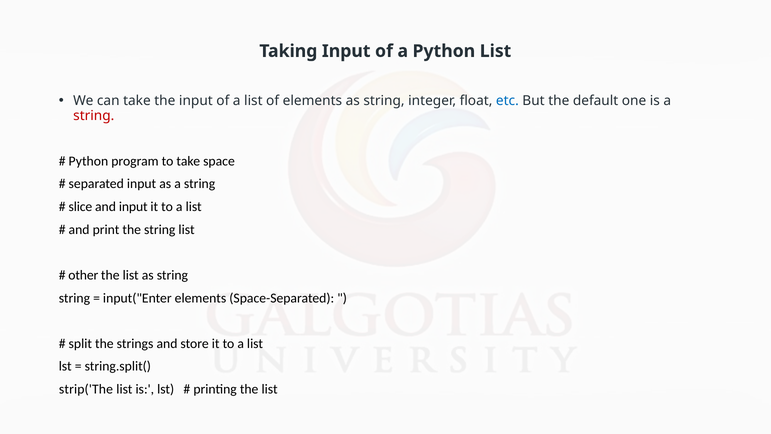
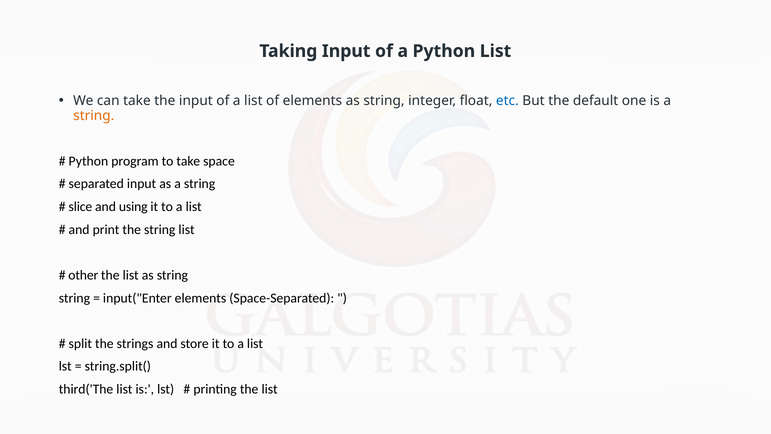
string at (94, 115) colour: red -> orange
and input: input -> using
strip('The: strip('The -> third('The
